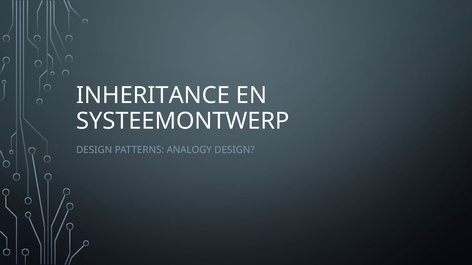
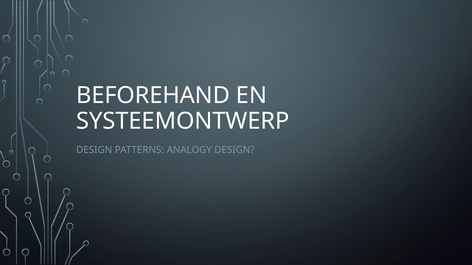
INHERITANCE: INHERITANCE -> BEFOREHAND
